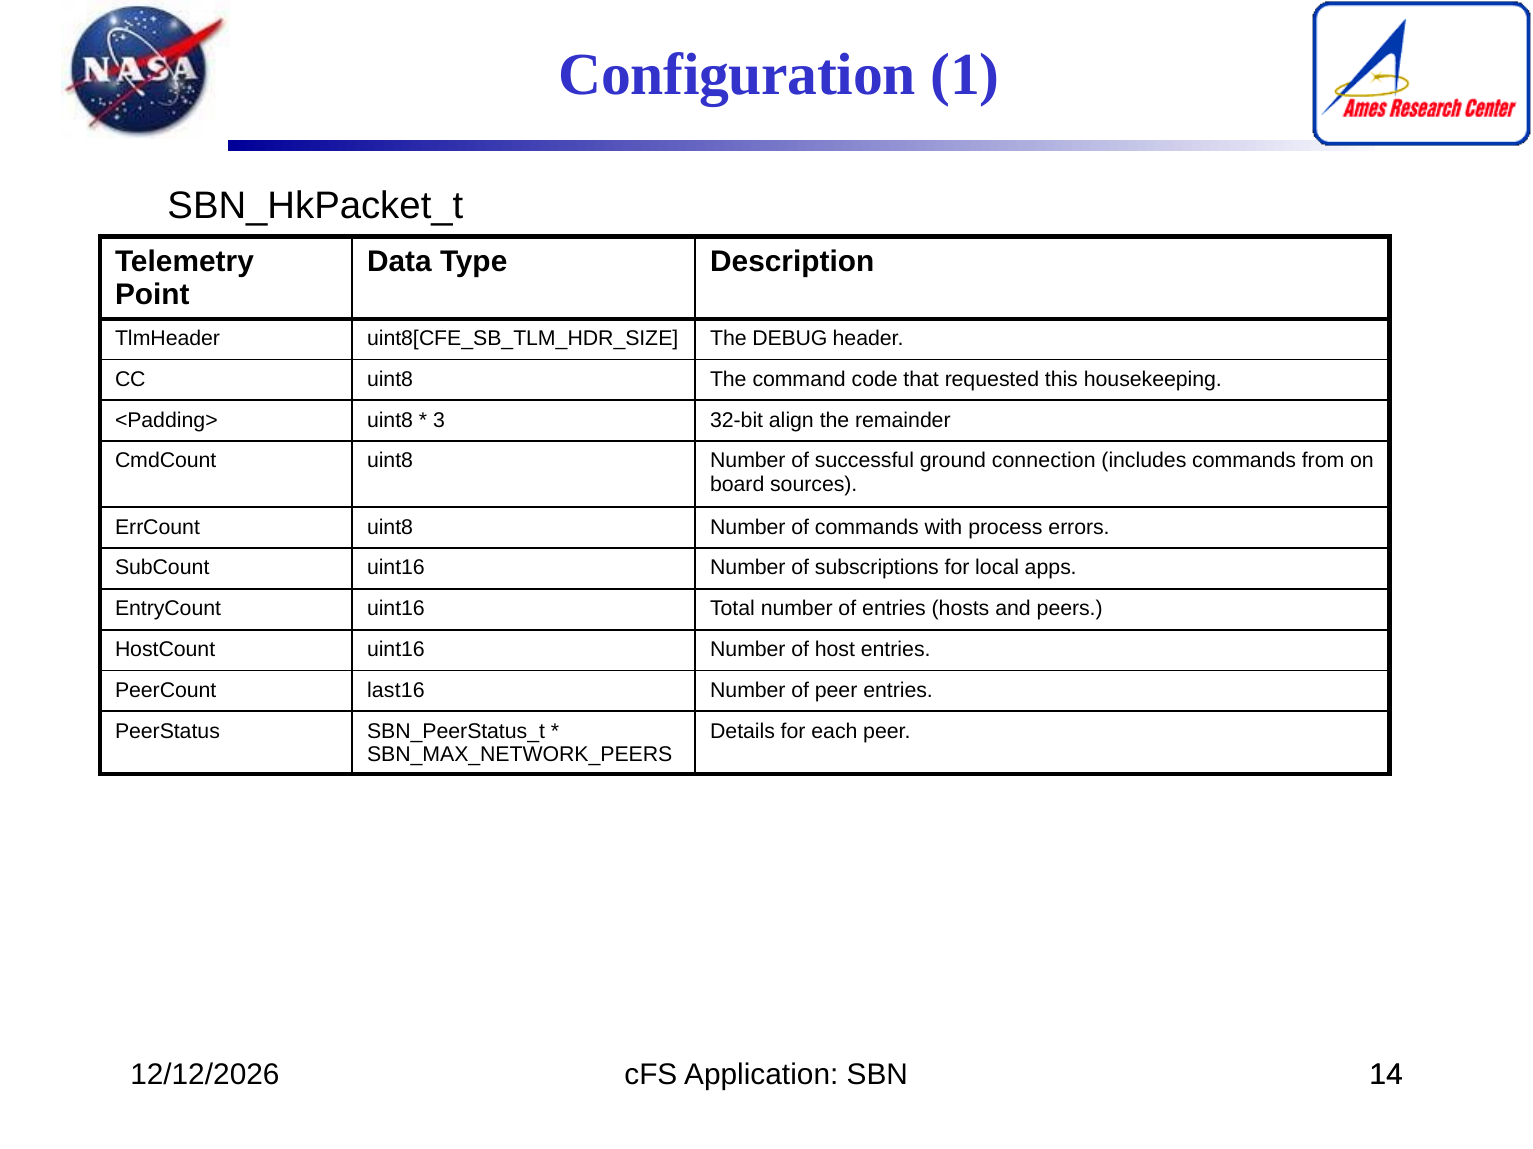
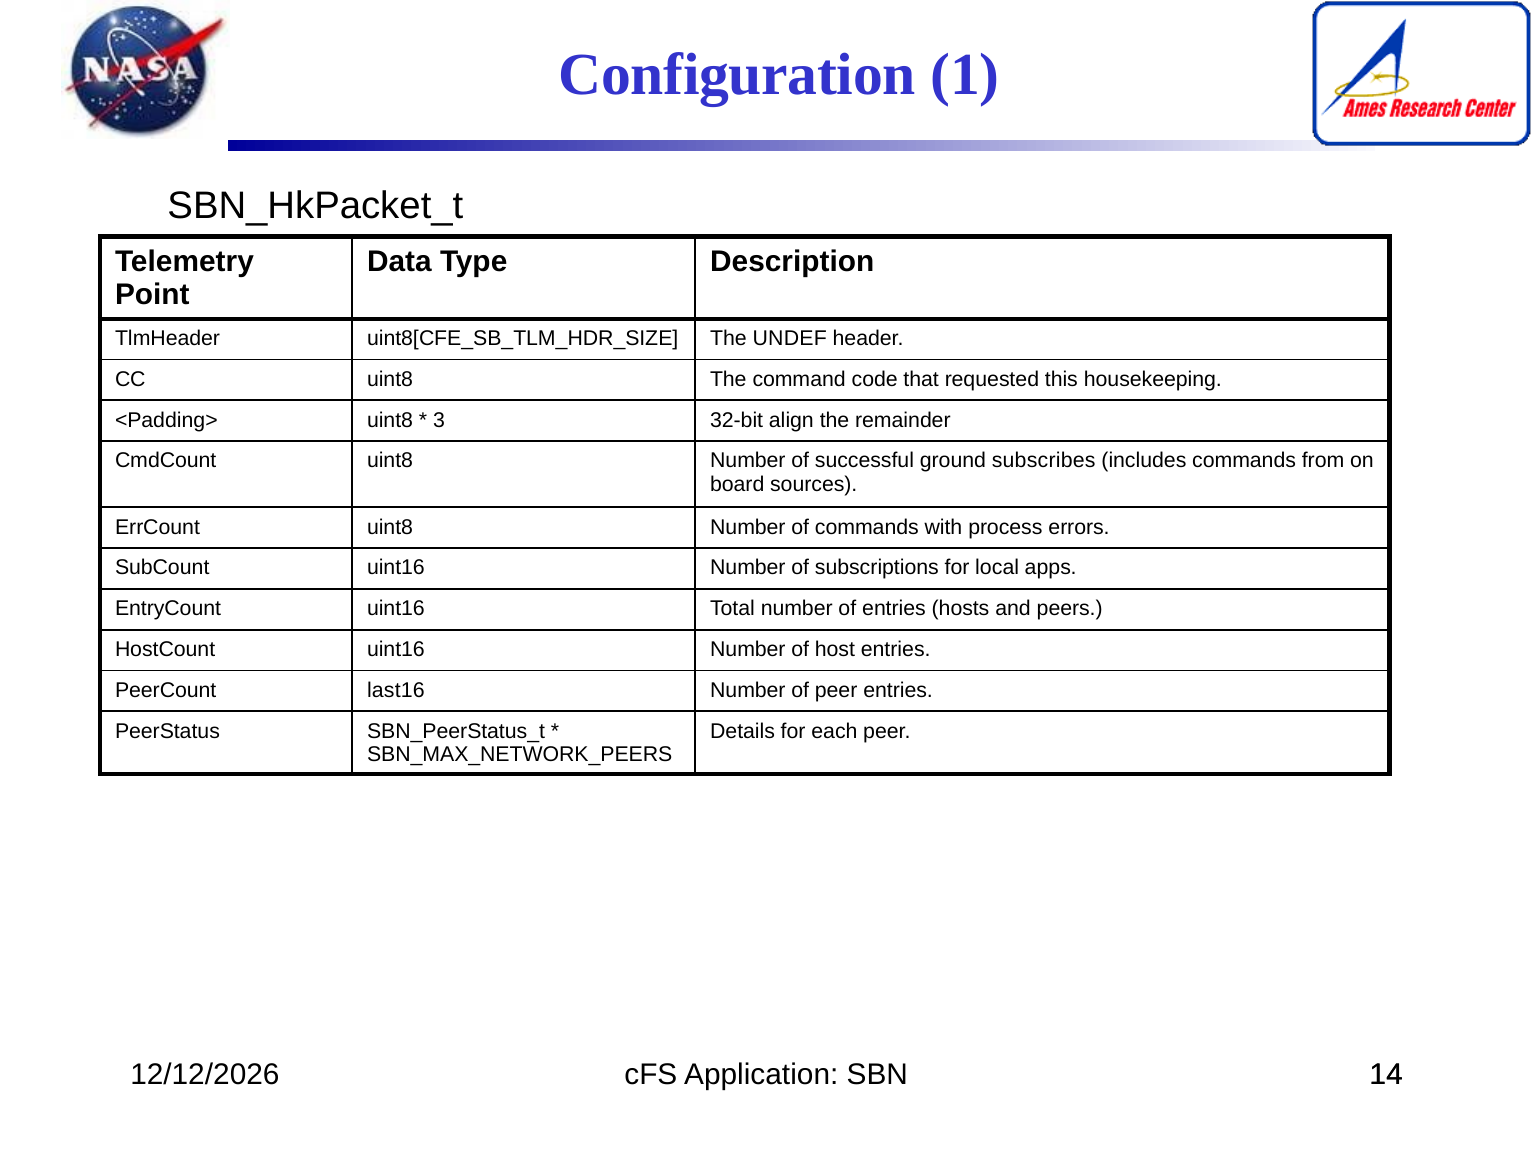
DEBUG: DEBUG -> UNDEF
connection: connection -> subscribes
